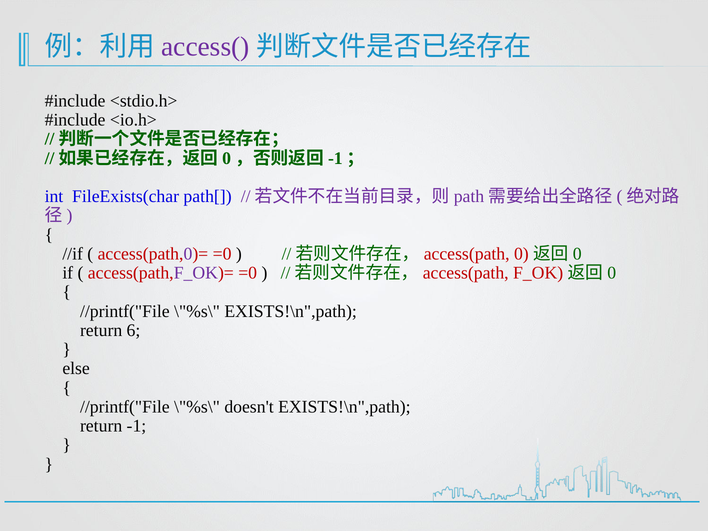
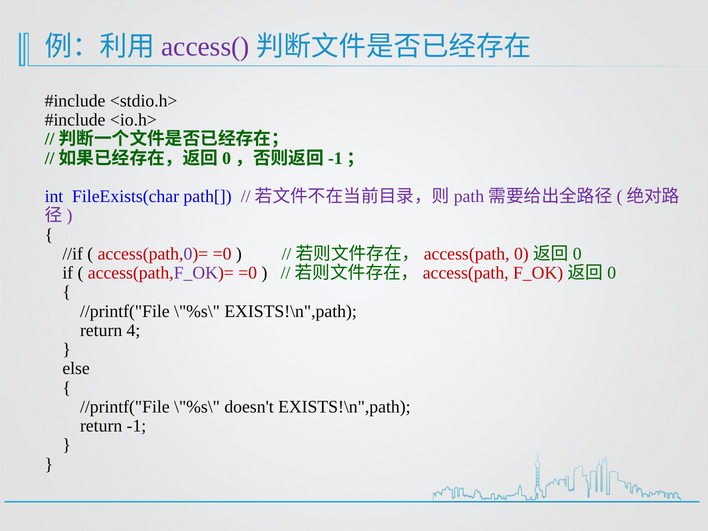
6: 6 -> 4
